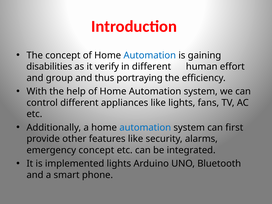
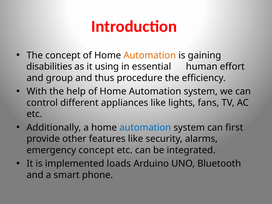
Automation at (150, 55) colour: blue -> orange
verify: verify -> using
in different: different -> essential
portraying: portraying -> procedure
implemented lights: lights -> loads
